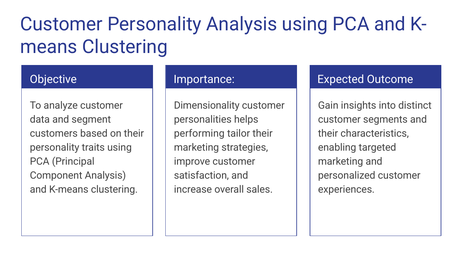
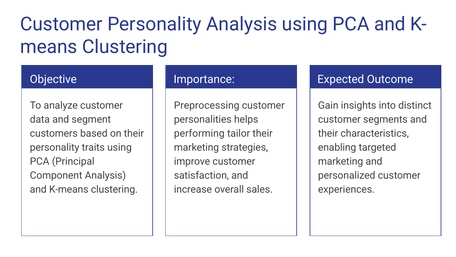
Dimensionality: Dimensionality -> Preprocessing
